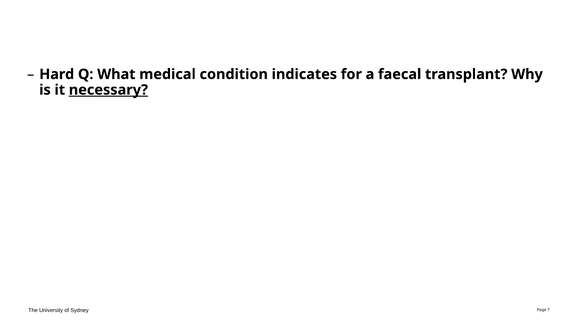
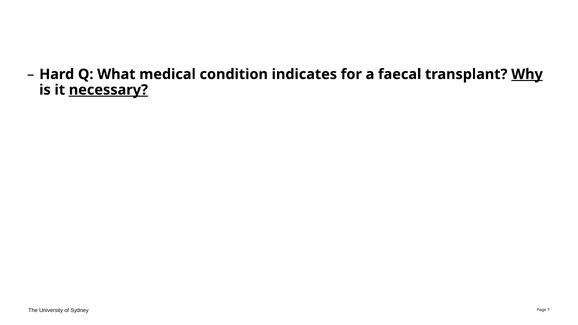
Why underline: none -> present
